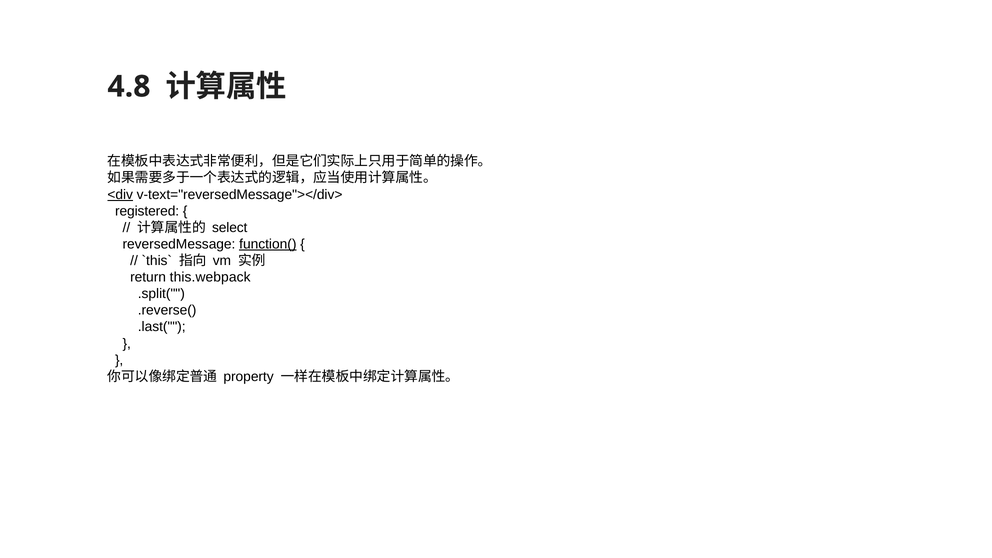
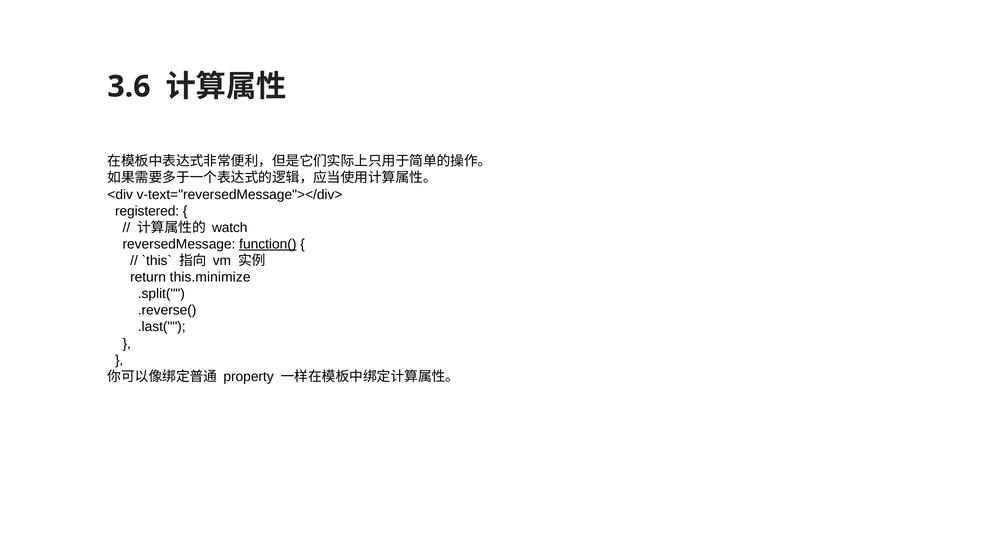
4.8: 4.8 -> 3.6
<div underline: present -> none
select: select -> watch
this.webpack: this.webpack -> this.minimize
